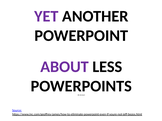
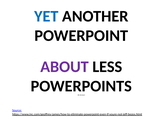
YET colour: purple -> blue
